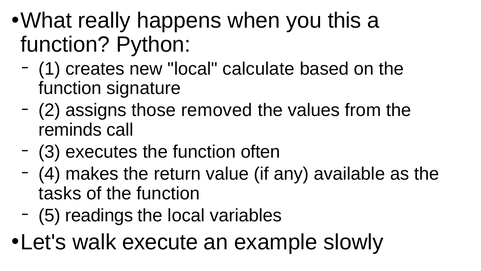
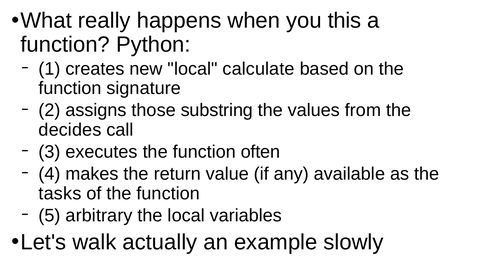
removed: removed -> substring
reminds: reminds -> decides
readings: readings -> arbitrary
execute: execute -> actually
